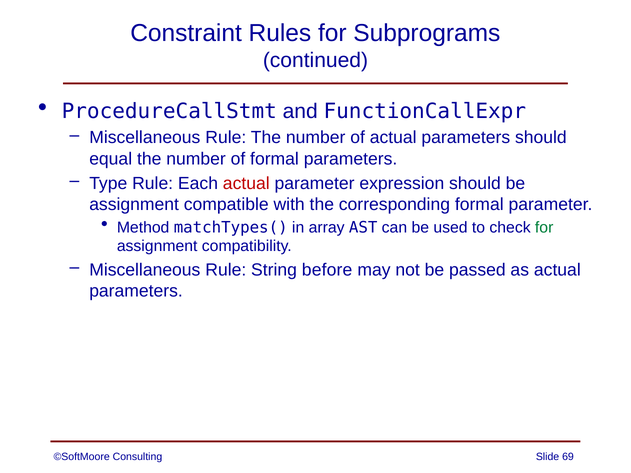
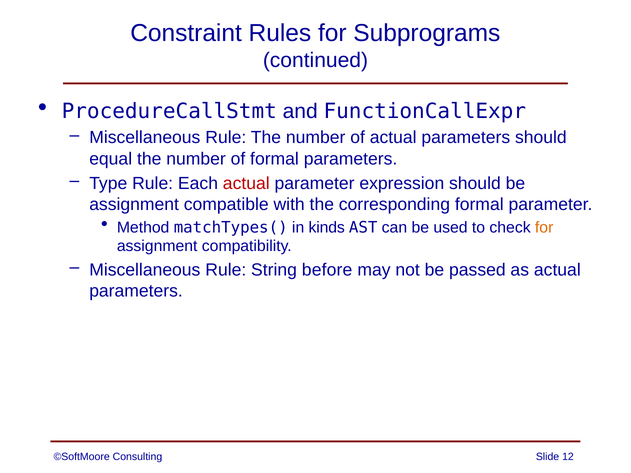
array: array -> kinds
for at (544, 227) colour: green -> orange
69: 69 -> 12
